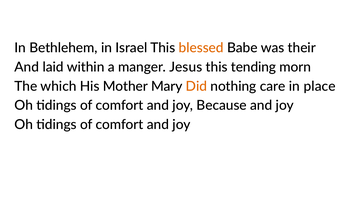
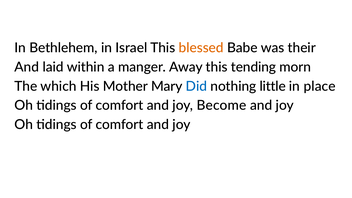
Jesus: Jesus -> Away
Did colour: orange -> blue
care: care -> little
Because: Because -> Become
